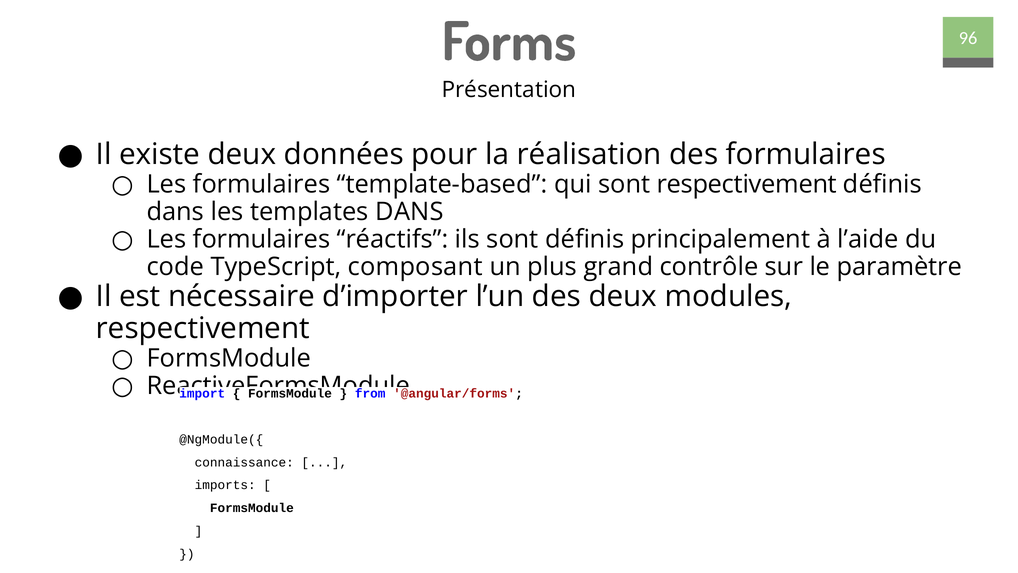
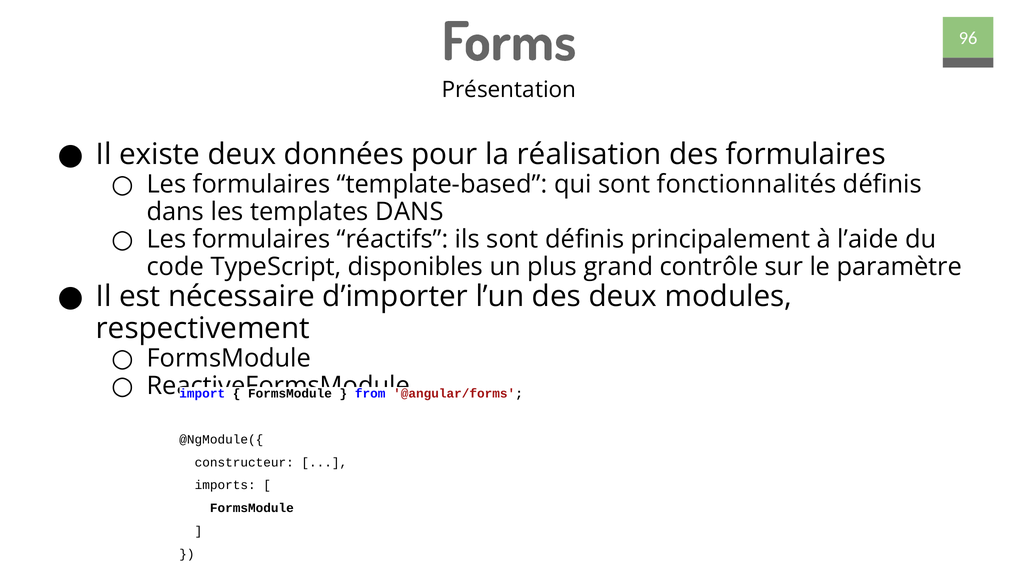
sont respectivement: respectivement -> fonctionnalités
composant: composant -> disponibles
connaissance: connaissance -> constructeur
